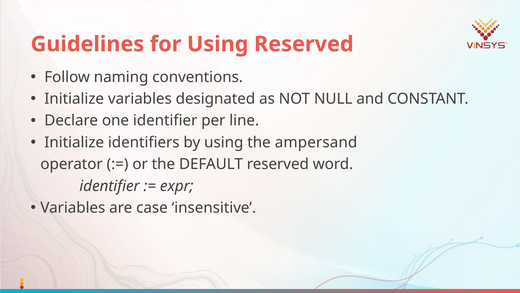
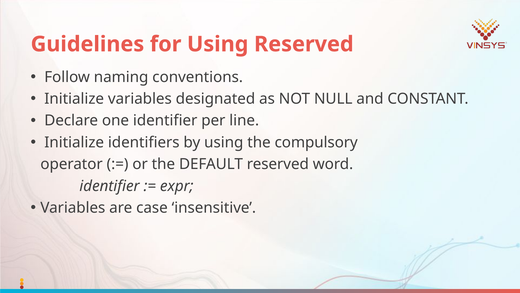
ampersand: ampersand -> compulsory
